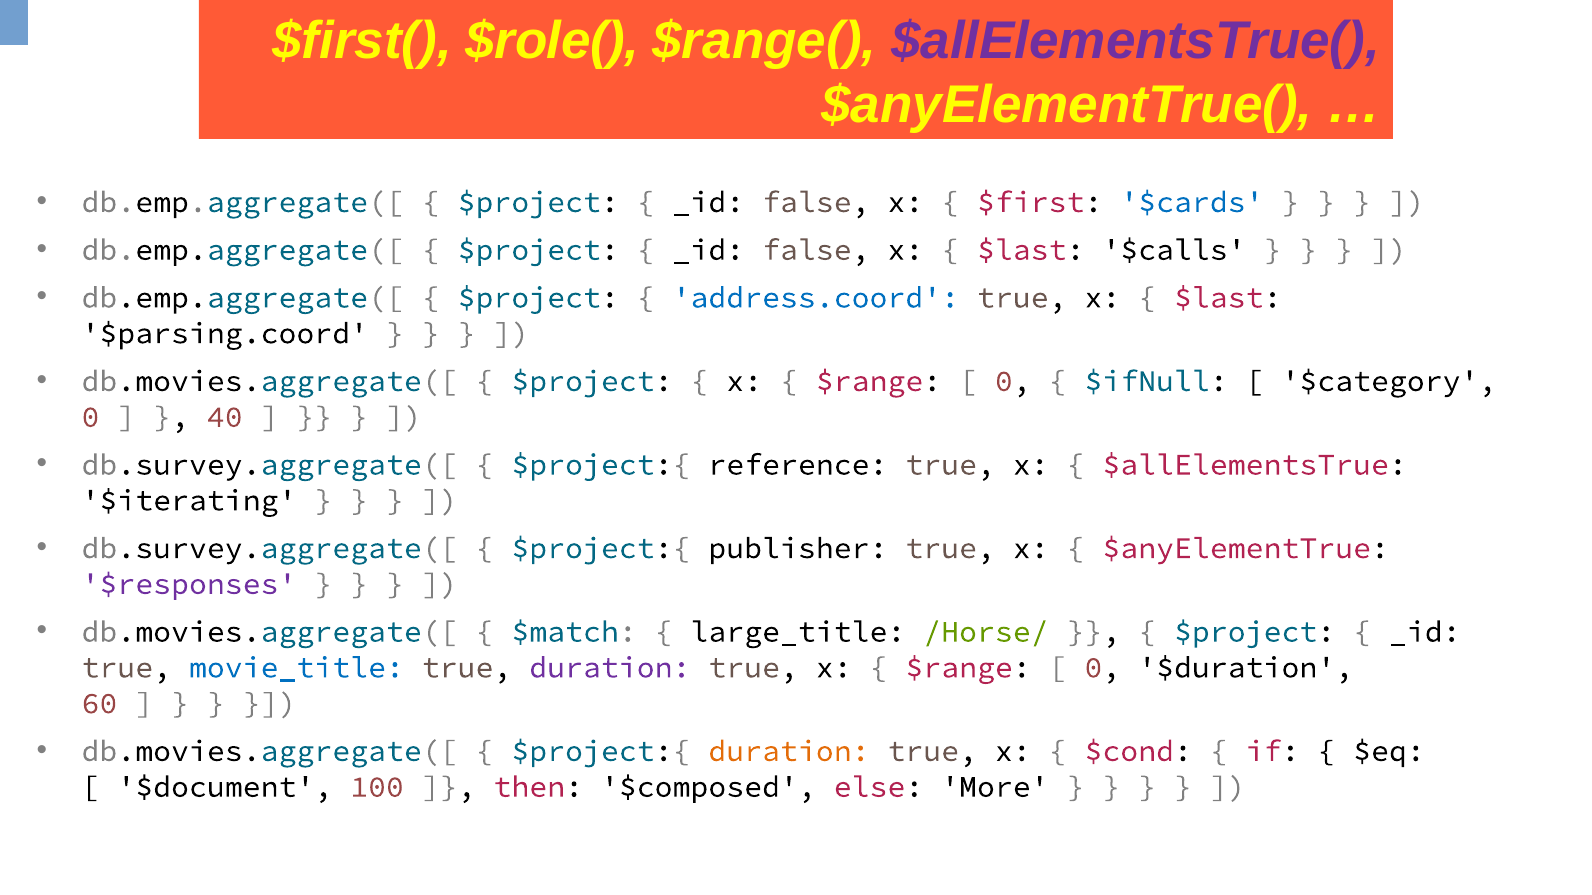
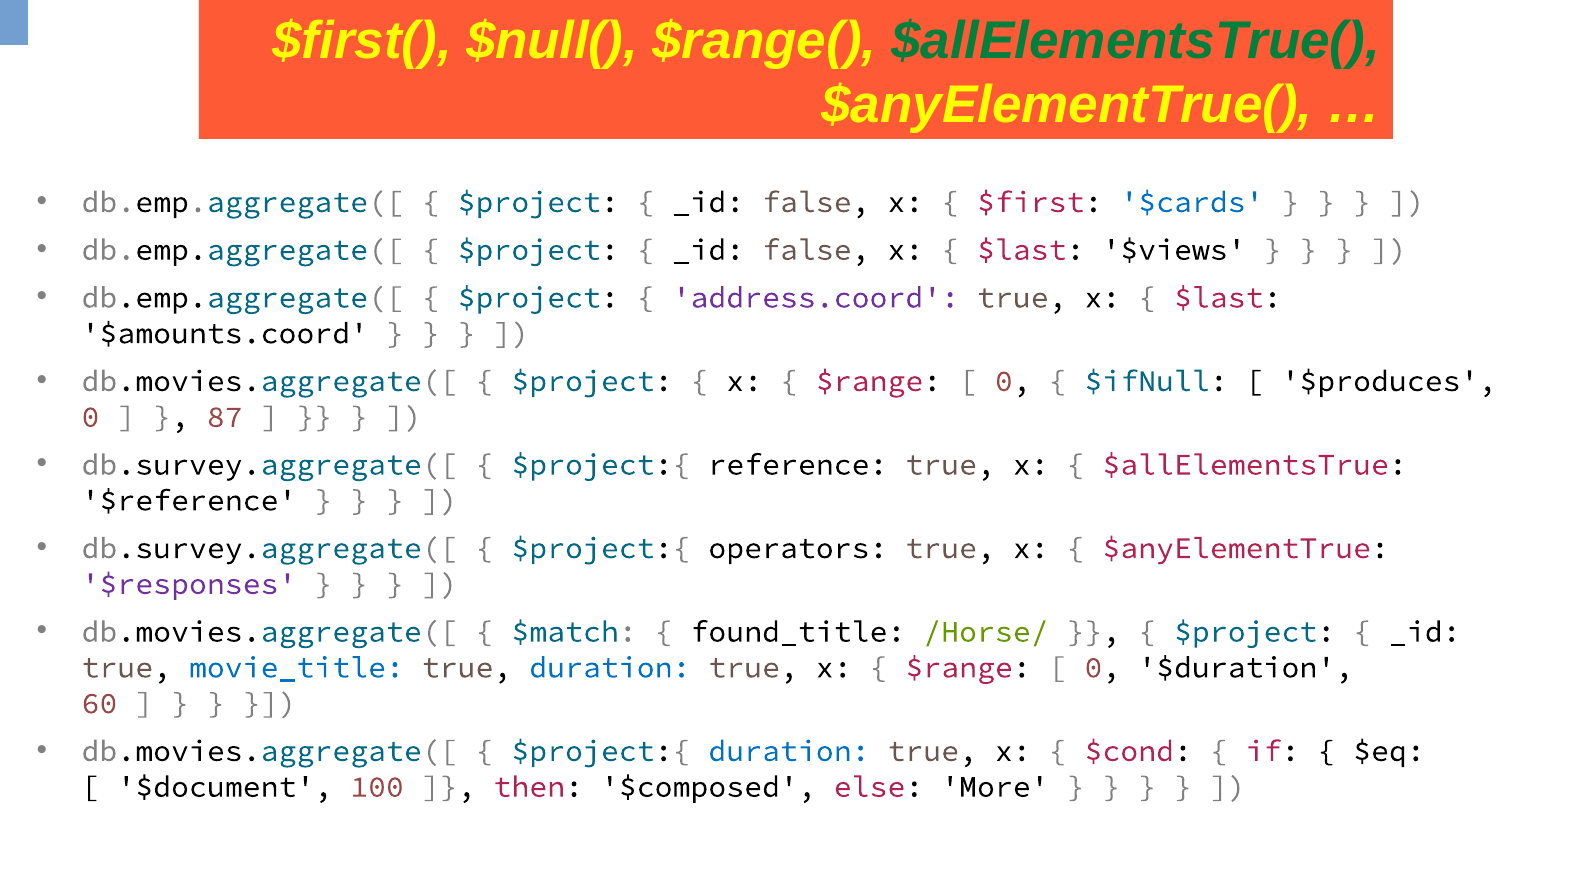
$role(: $role( -> $null(
$allElementsTrue( colour: purple -> green
$calls: $calls -> $views
address.coord colour: blue -> purple
$parsing.coord: $parsing.coord -> $amounts.coord
$category: $category -> $produces
40: 40 -> 87
$iterating: $iterating -> $reference
publisher: publisher -> operators
large_title: large_title -> found_title
duration at (610, 668) colour: purple -> blue
duration at (789, 751) colour: orange -> blue
